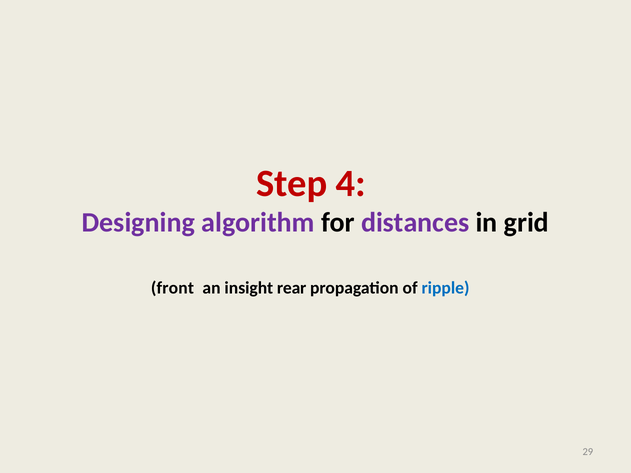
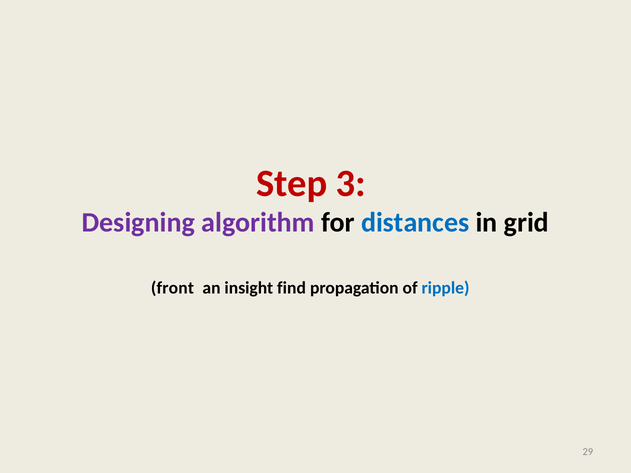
4: 4 -> 3
distances colour: purple -> blue
rear: rear -> find
